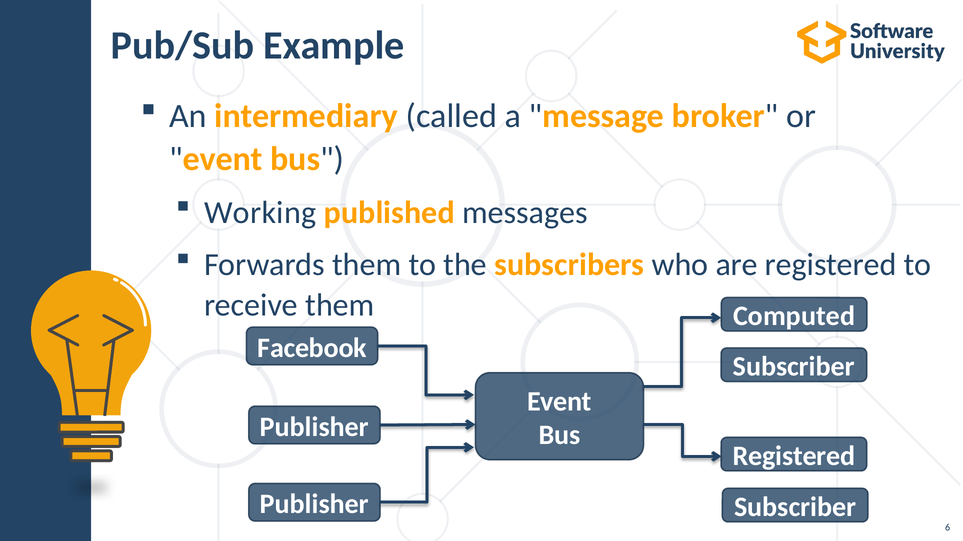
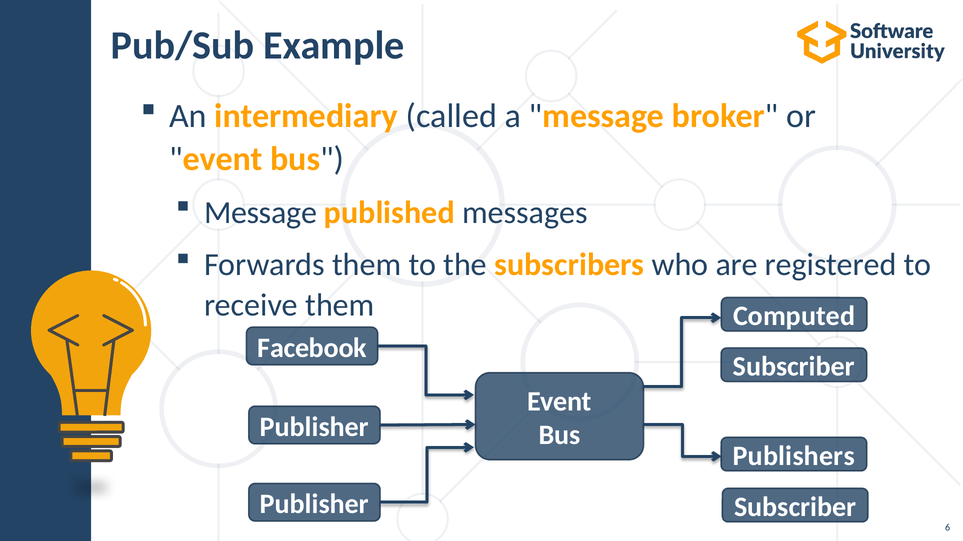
Working at (260, 213): Working -> Message
Registered at (794, 457): Registered -> Publishers
